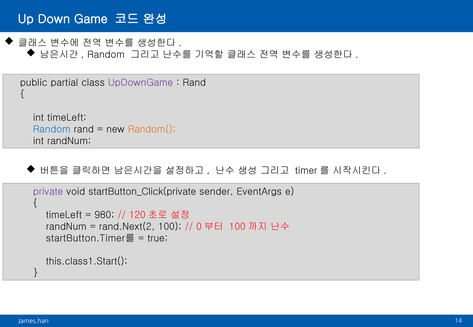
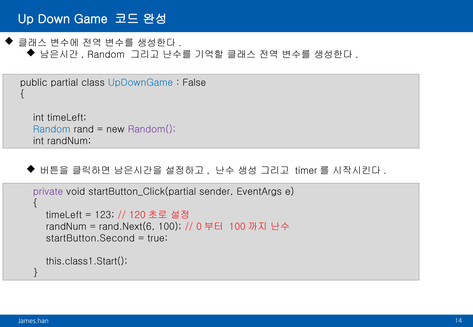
UpDownGame colour: purple -> blue
Rand at (194, 83): Rand -> False
Random( colour: orange -> purple
startButton_Click(private: startButton_Click(private -> startButton_Click(partial
980: 980 -> 123
rand.Next(2: rand.Next(2 -> rand.Next(6
startButton.Timer를: startButton.Timer를 -> startButton.Second
